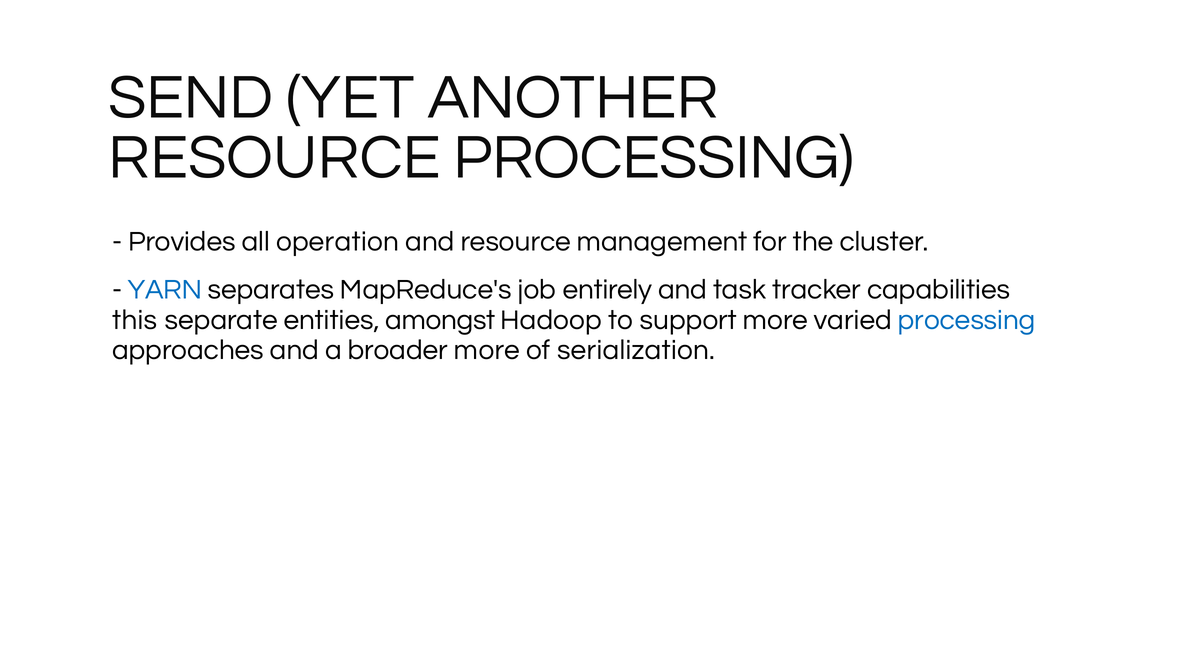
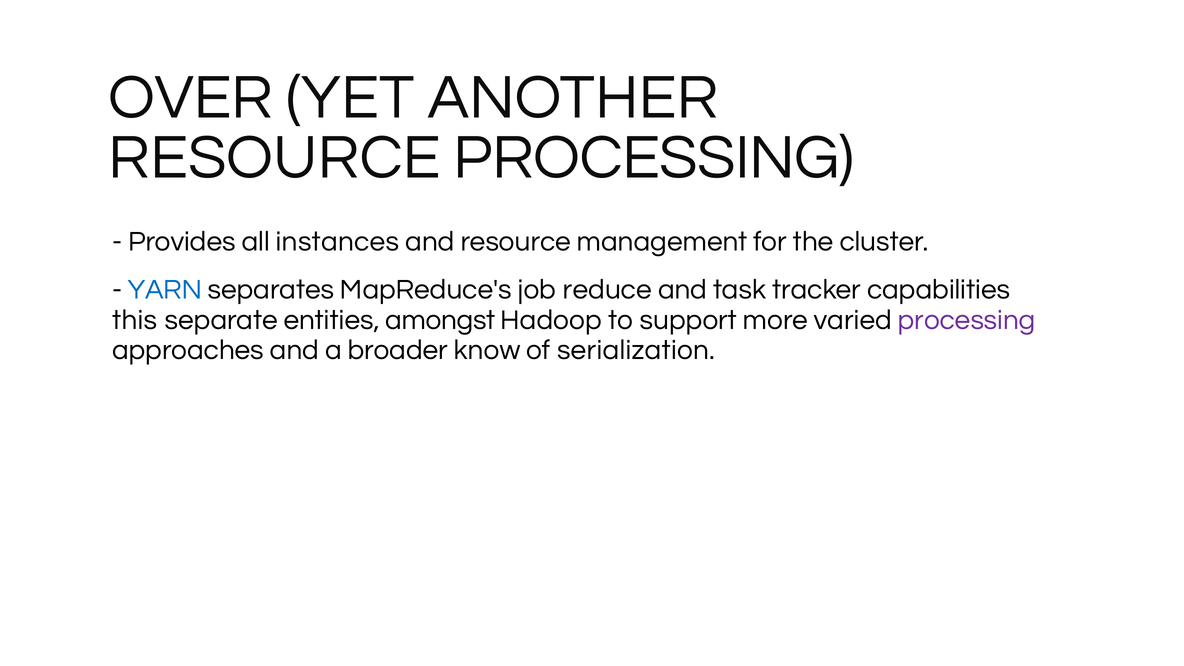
SEND: SEND -> OVER
operation: operation -> instances
entirely: entirely -> reduce
processing at (967, 320) colour: blue -> purple
broader more: more -> know
